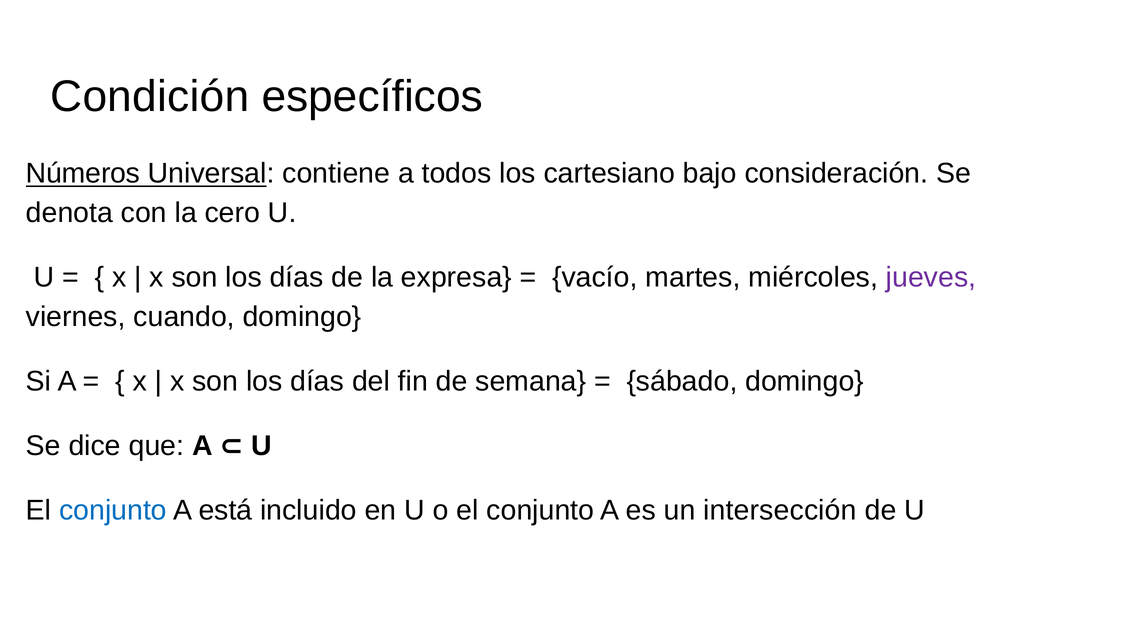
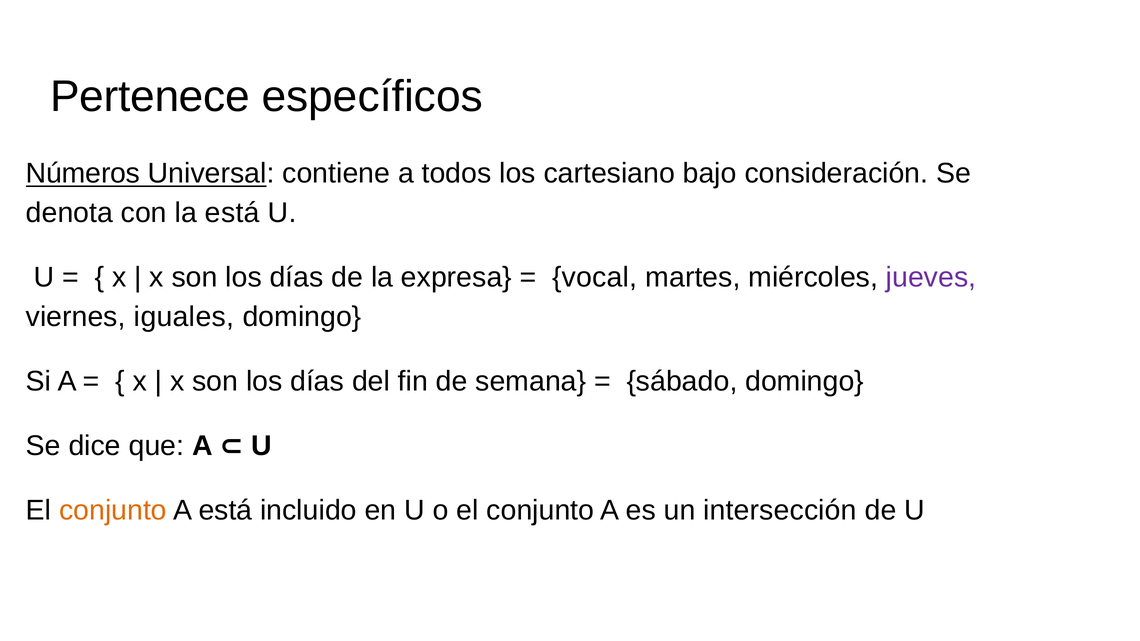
Condición: Condición -> Pertenece
la cero: cero -> está
vacío: vacío -> vocal
cuando: cuando -> iguales
conjunto at (113, 511) colour: blue -> orange
